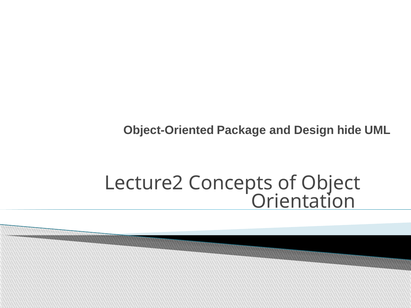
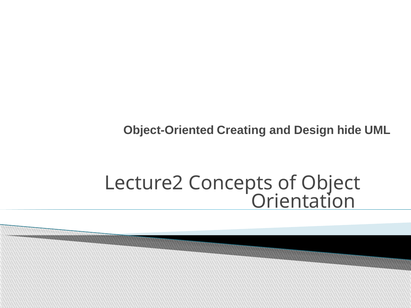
Package: Package -> Creating
